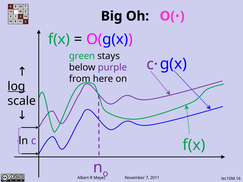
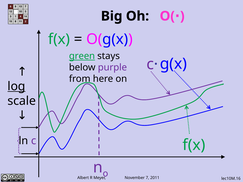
green underline: none -> present
